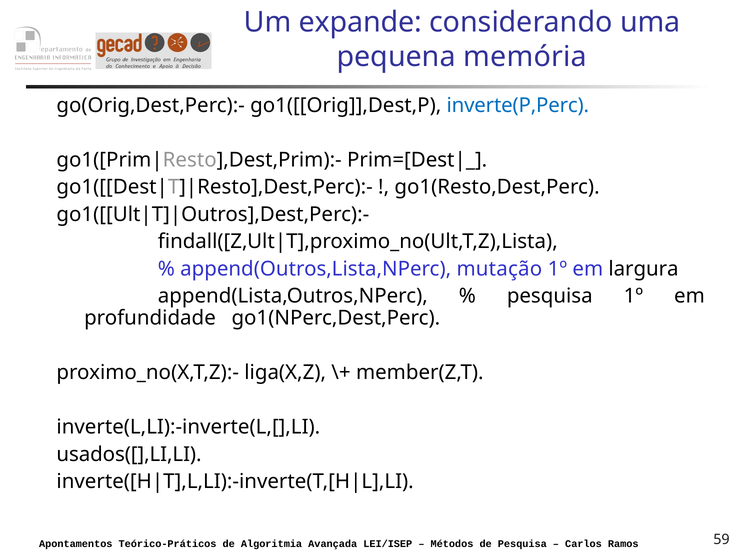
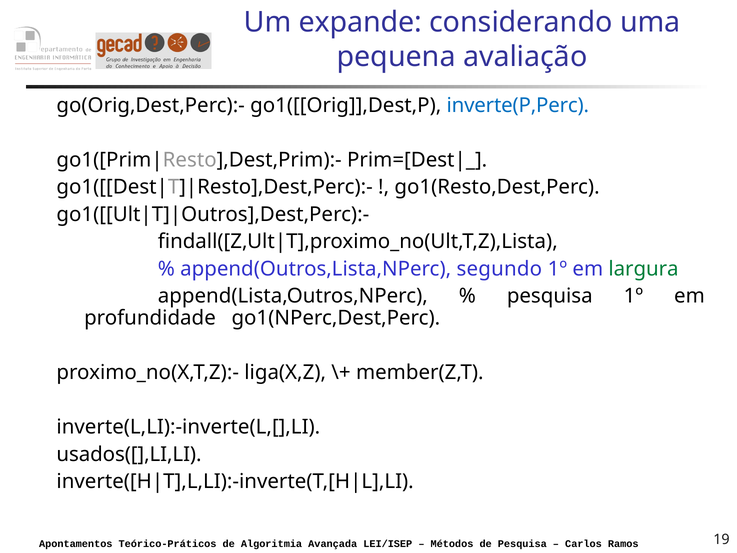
memória: memória -> avaliação
mutação: mutação -> segundo
largura colour: black -> green
59: 59 -> 19
